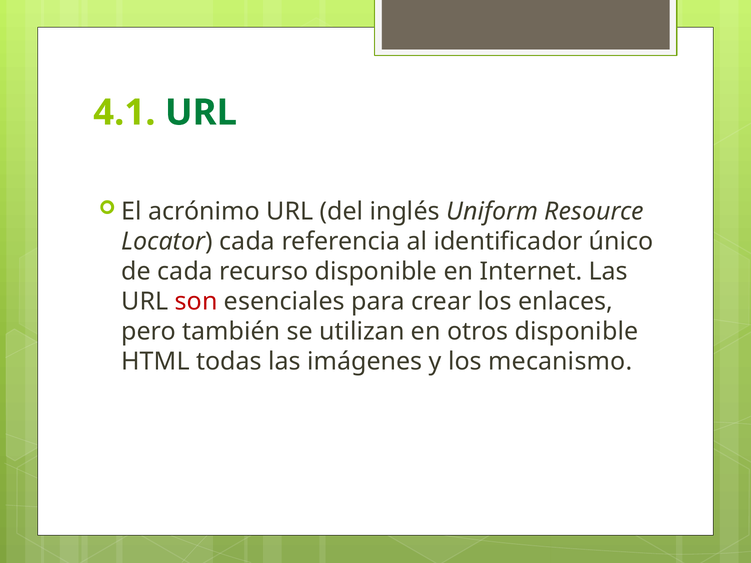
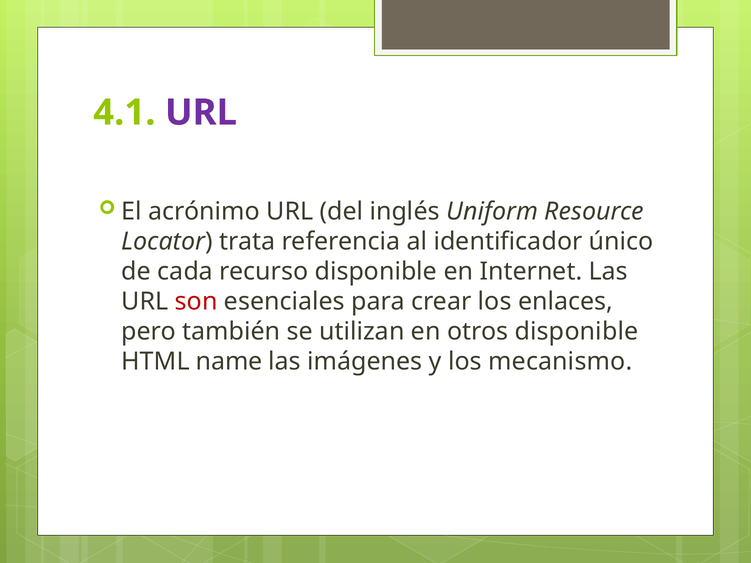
URL at (201, 113) colour: green -> purple
Locator cada: cada -> trata
todas: todas -> name
